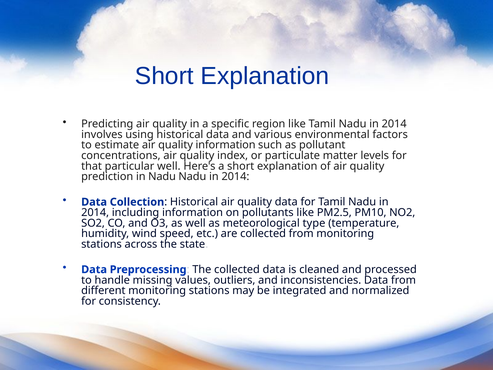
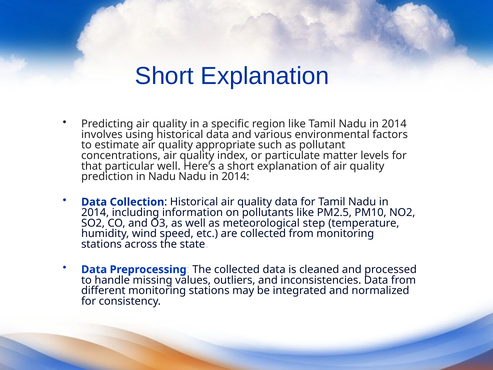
quality information: information -> appropriate
type: type -> step
